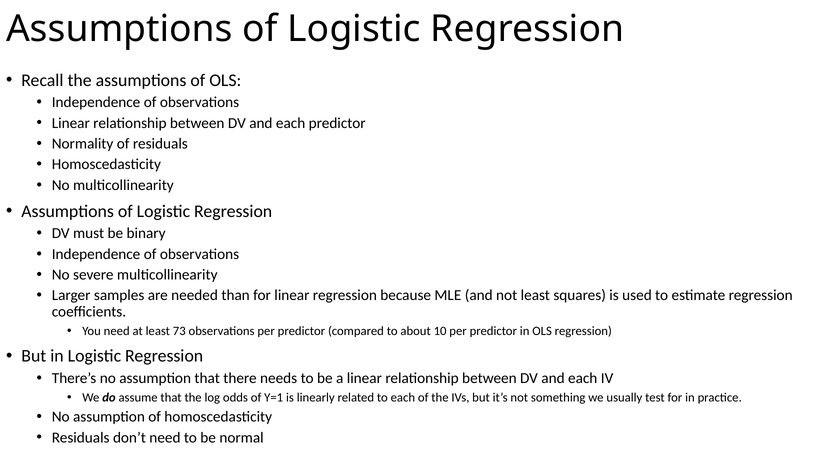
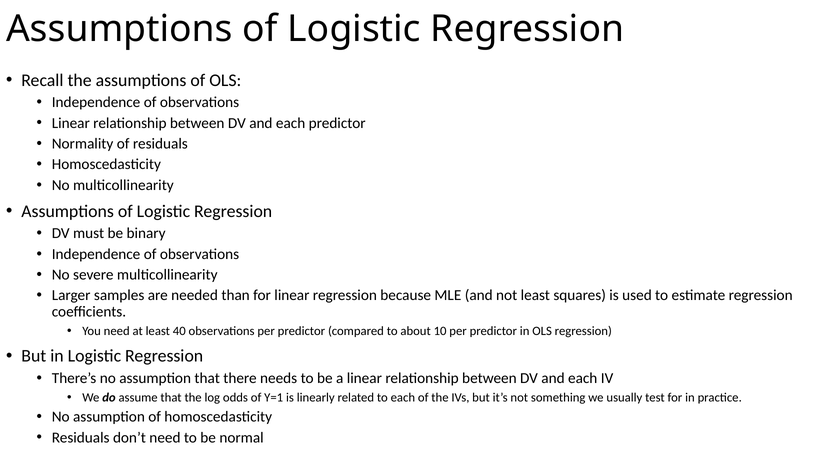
73: 73 -> 40
